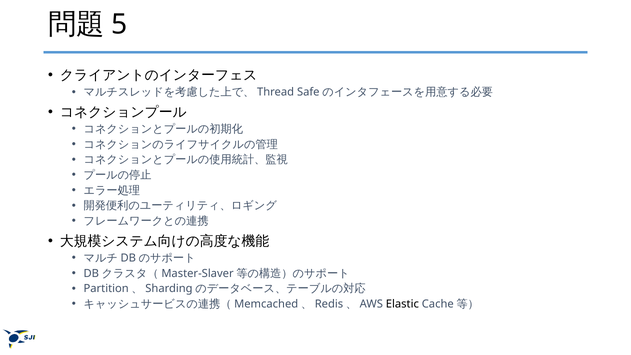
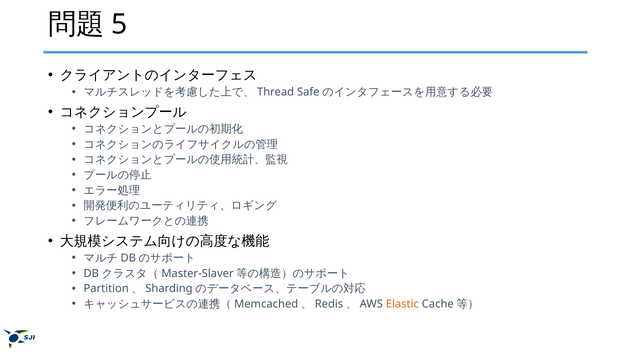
Elastic colour: black -> orange
